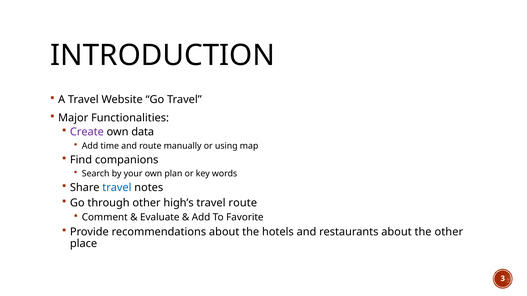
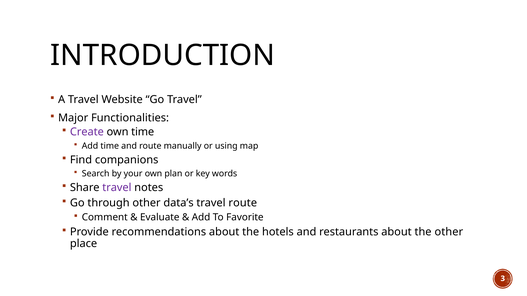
own data: data -> time
travel at (117, 188) colour: blue -> purple
high’s: high’s -> data’s
